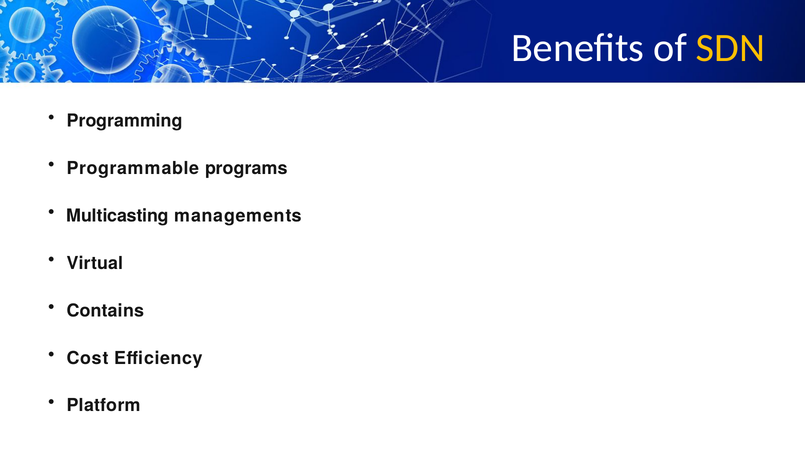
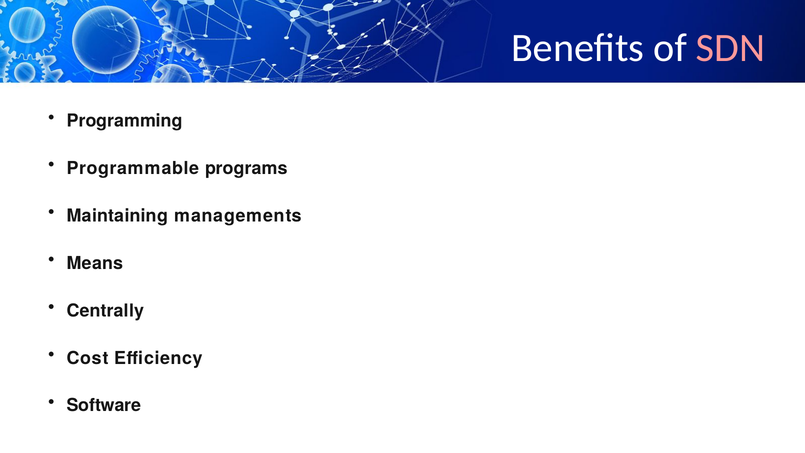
SDN colour: yellow -> pink
Multicasting: Multicasting -> Maintaining
Virtual: Virtual -> Means
Contains: Contains -> Centrally
Platform: Platform -> Software
